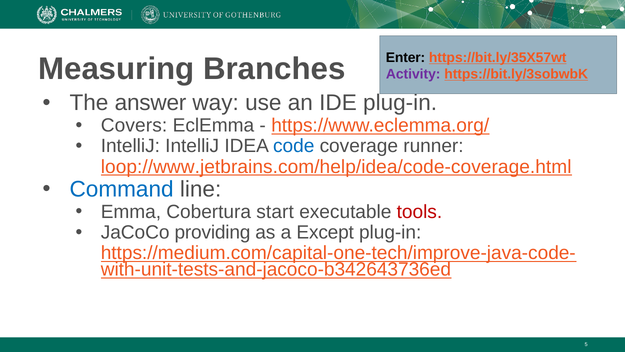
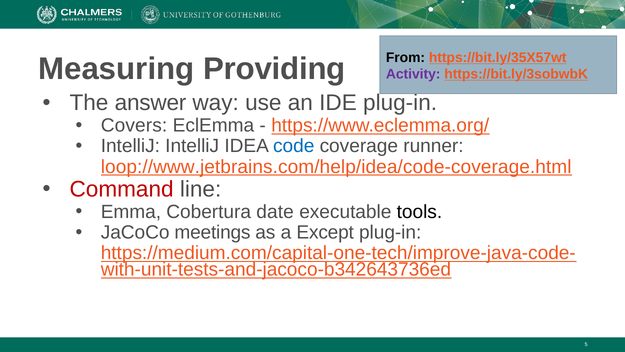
Enter: Enter -> From
Branches: Branches -> Providing
Command colour: blue -> red
start: start -> date
tools colour: red -> black
providing: providing -> meetings
